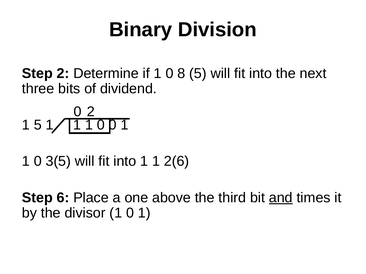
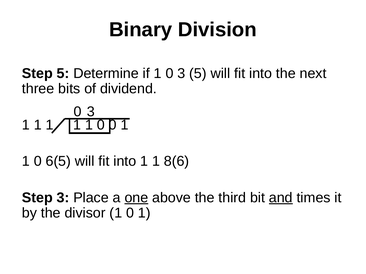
Step 2: 2 -> 5
if 1 0 8: 8 -> 3
2 at (91, 112): 2 -> 3
5 at (38, 125): 5 -> 1
3(5: 3(5 -> 6(5
2(6: 2(6 -> 8(6
Step 6: 6 -> 3
one underline: none -> present
